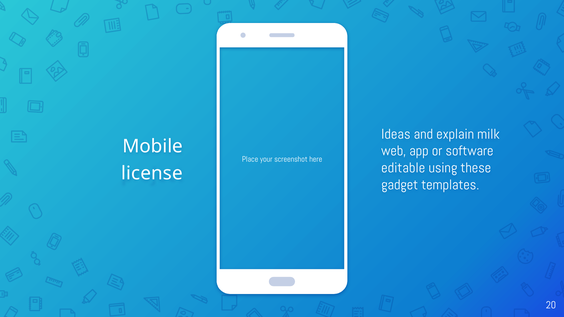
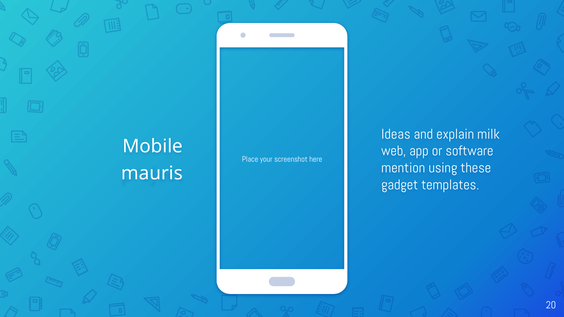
editable: editable -> mention
license: license -> mauris
